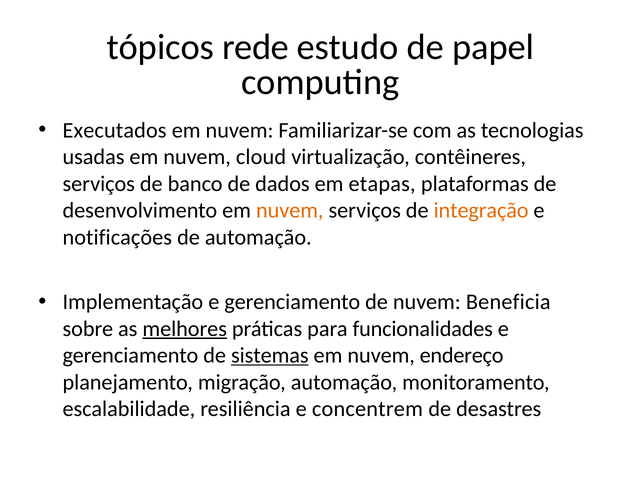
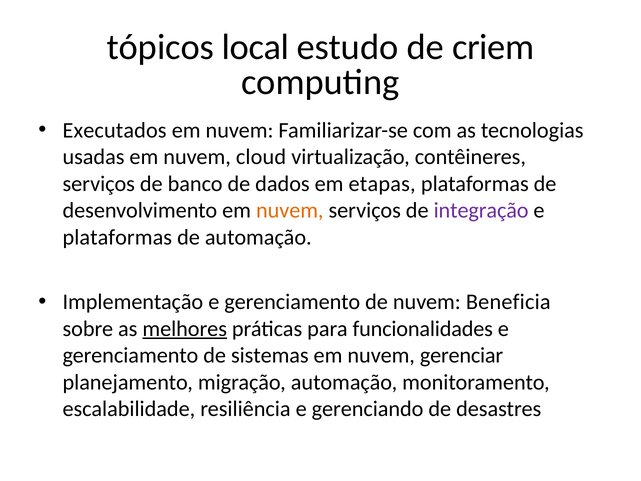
rede: rede -> local
papel: papel -> criem
integração colour: orange -> purple
notificações at (117, 237): notificações -> plataformas
sistemas underline: present -> none
endereço: endereço -> gerenciar
concentrem: concentrem -> gerenciando
